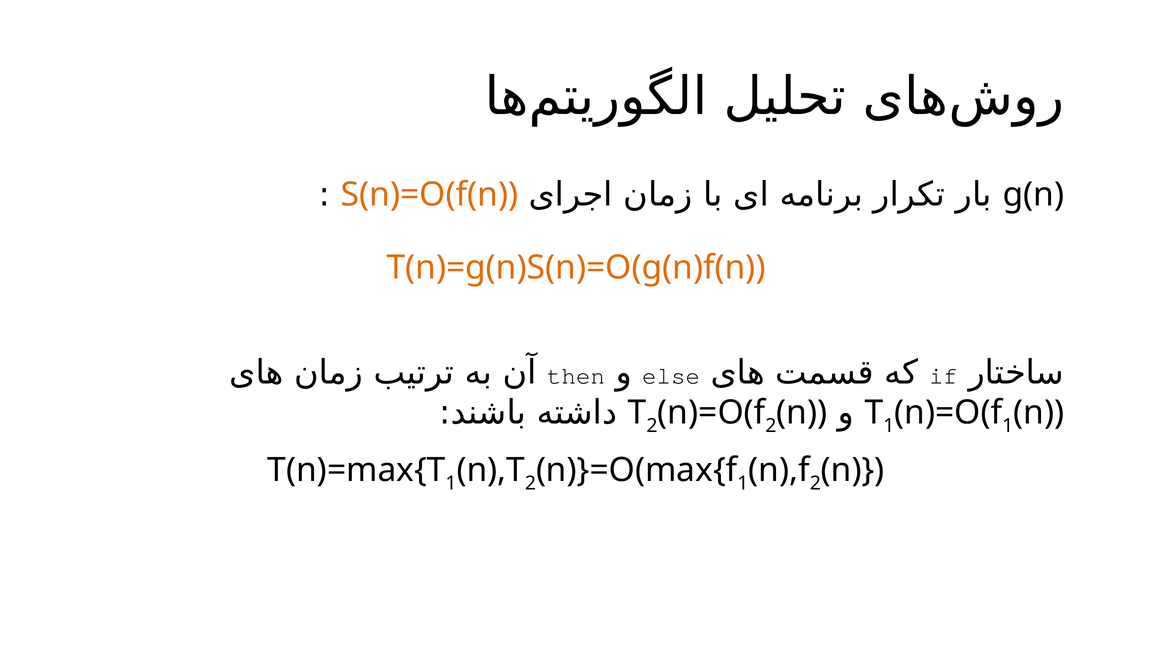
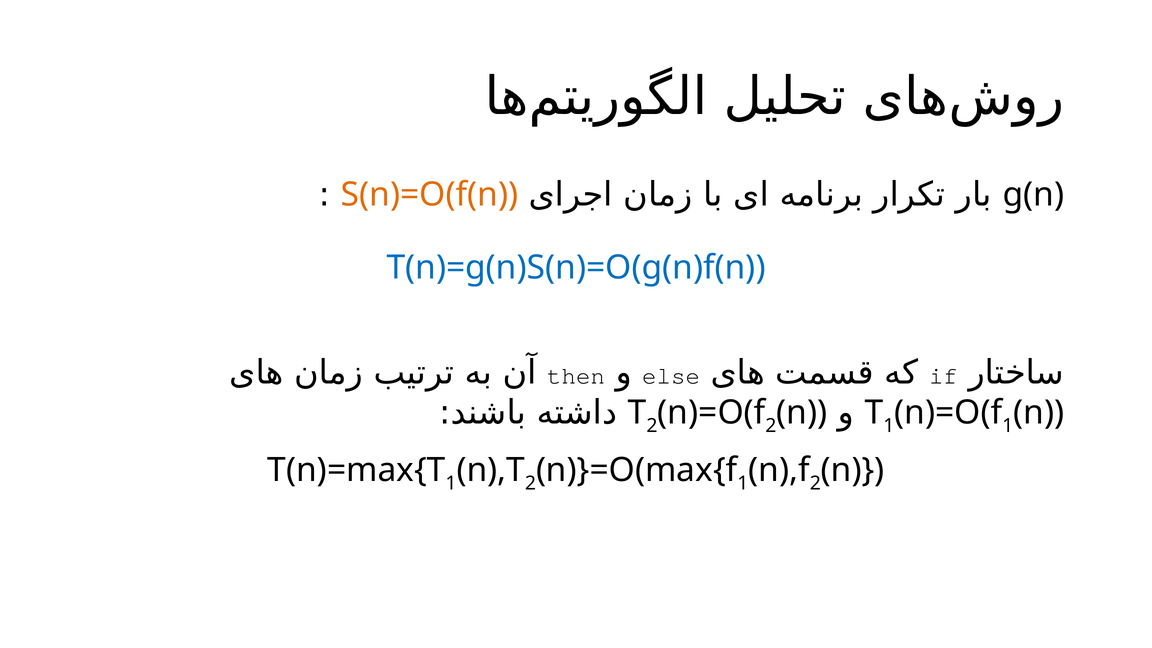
T(n)=g(n)S(n)=O(g(n)f(n colour: orange -> blue
